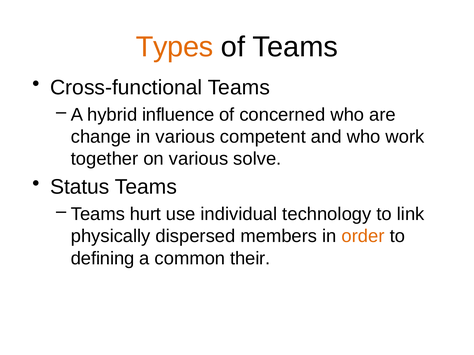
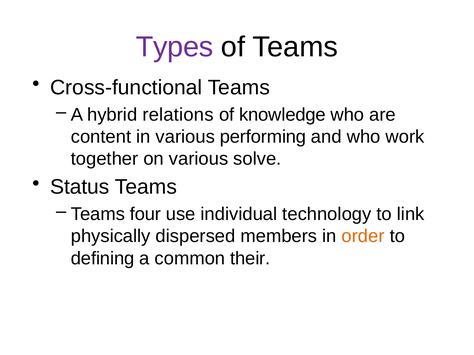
Types colour: orange -> purple
influence: influence -> relations
concerned: concerned -> knowledge
change: change -> content
competent: competent -> performing
hurt: hurt -> four
